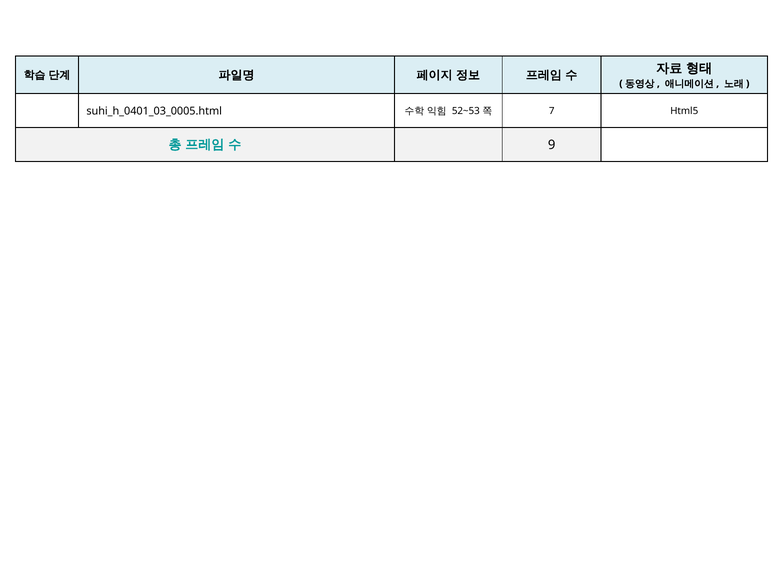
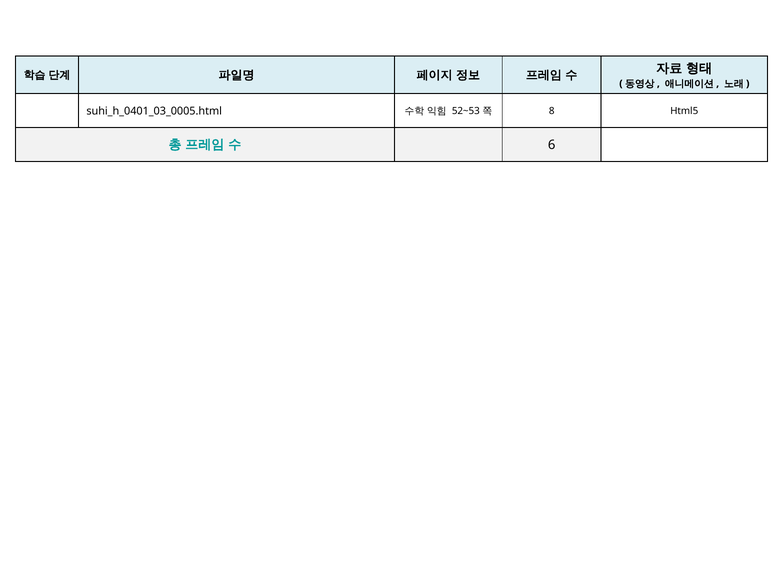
7: 7 -> 8
9: 9 -> 6
